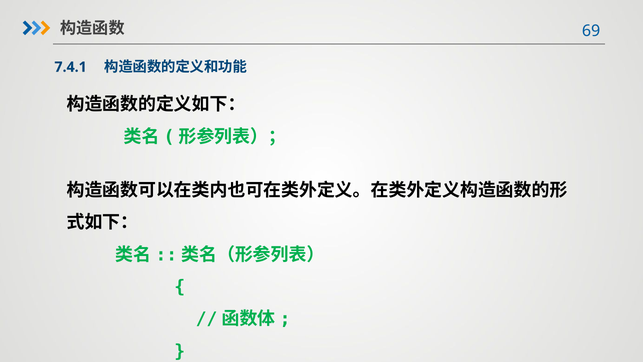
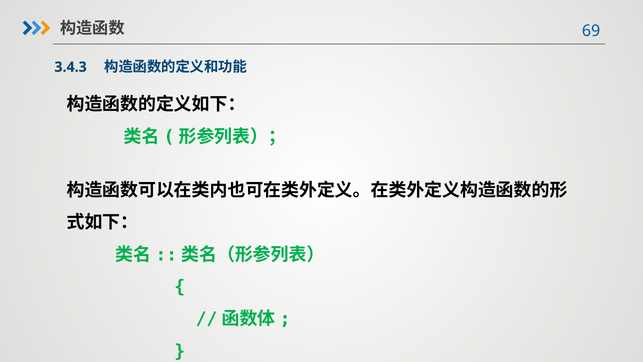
7.4.1: 7.4.1 -> 3.4.3
